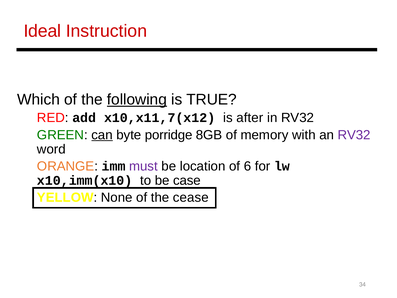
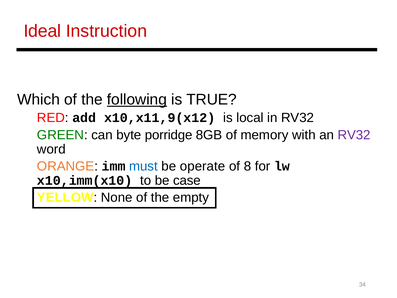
x10,x11,7(x12: x10,x11,7(x12 -> x10,x11,9(x12
after: after -> local
can underline: present -> none
must colour: purple -> blue
location: location -> operate
6: 6 -> 8
cease: cease -> empty
